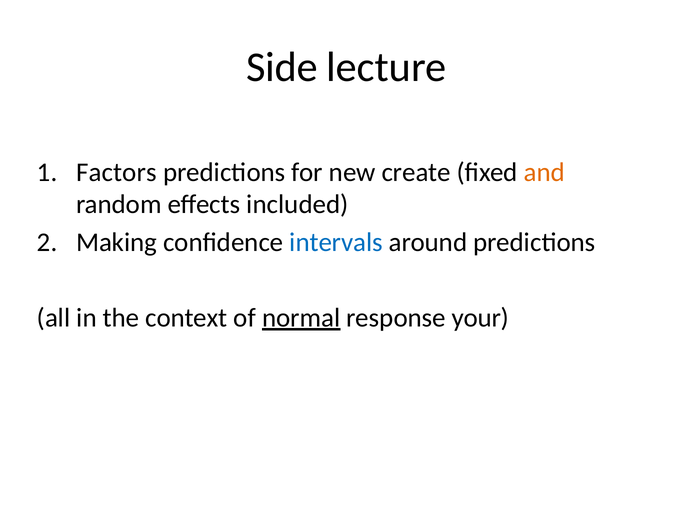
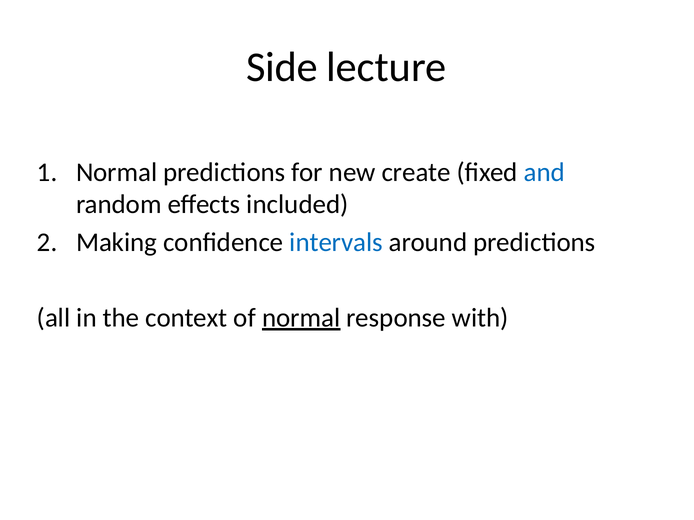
Factors at (116, 172): Factors -> Normal
and colour: orange -> blue
your: your -> with
